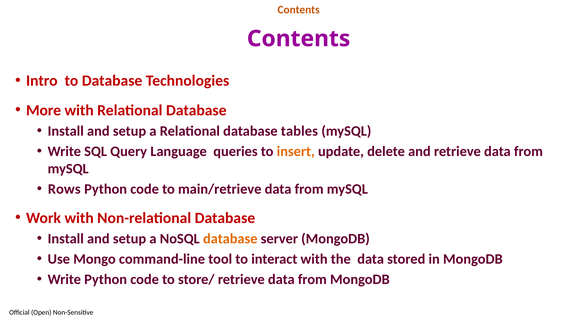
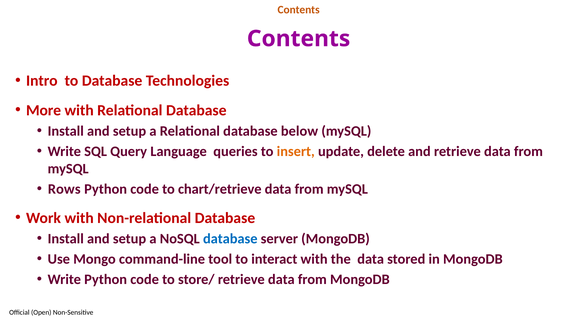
tables: tables -> below
main/retrieve: main/retrieve -> chart/retrieve
database at (230, 239) colour: orange -> blue
